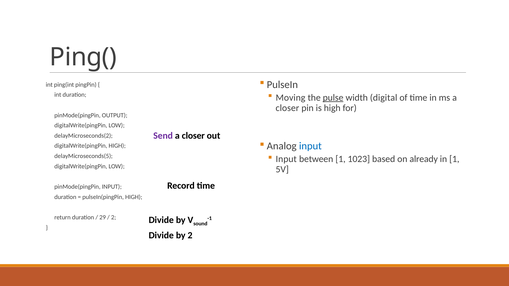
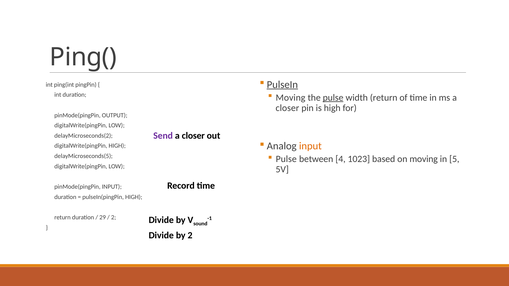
PulseIn underline: none -> present
width digital: digital -> return
input at (310, 146) colour: blue -> orange
Input at (286, 159): Input -> Pulse
between 1: 1 -> 4
on already: already -> moving
in 1: 1 -> 5
